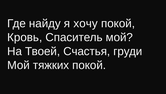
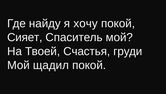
Кровь: Кровь -> Сияет
тяжких: тяжких -> щадил
